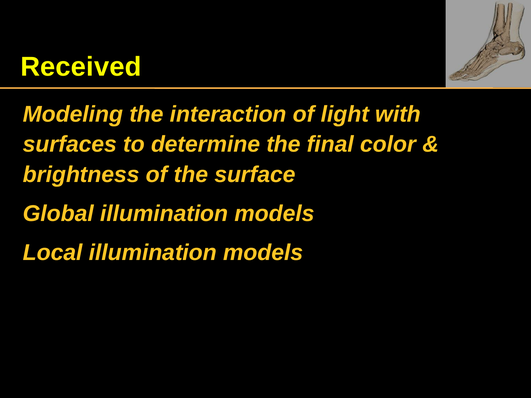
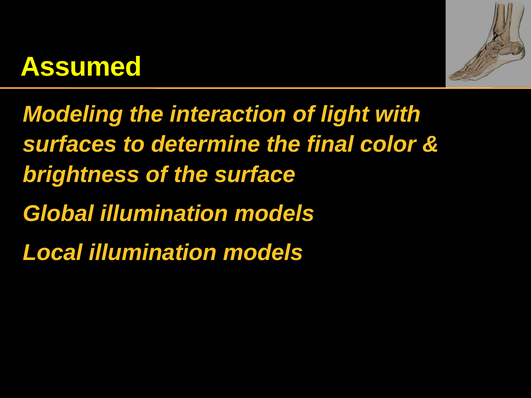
Received: Received -> Assumed
